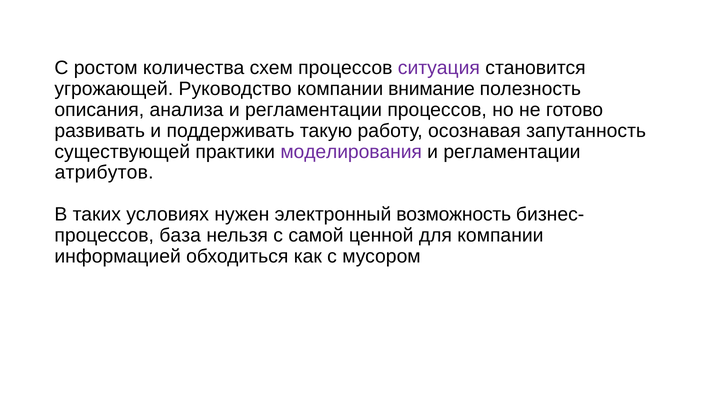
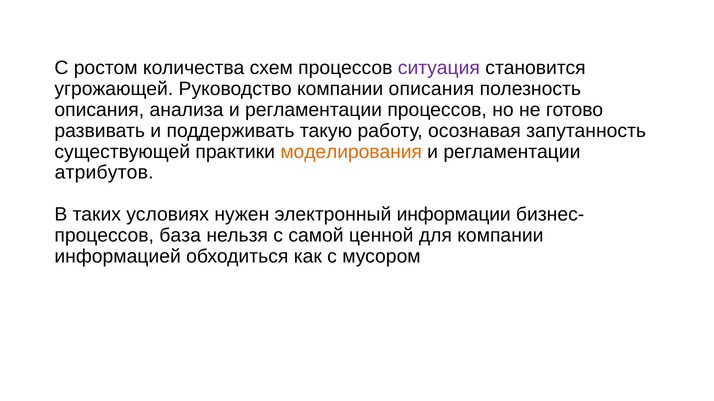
компании внимание: внимание -> описания
моделирования colour: purple -> orange
возможность: возможность -> информации
